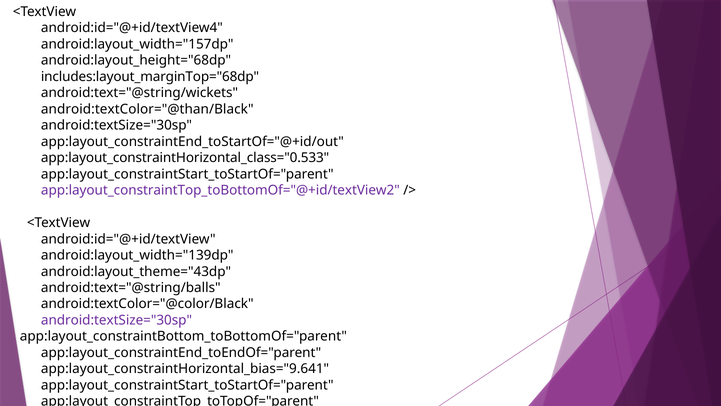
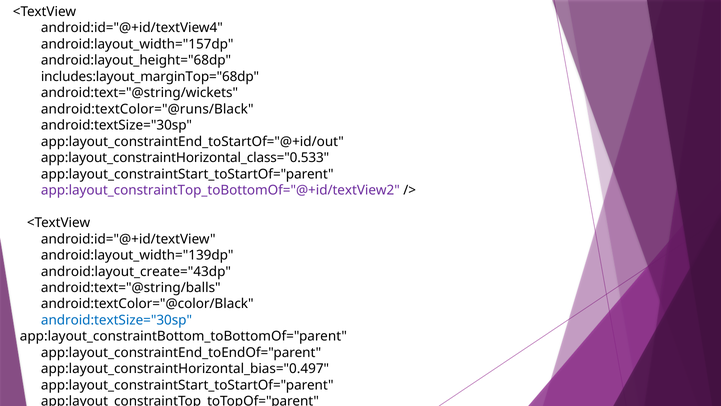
android:textColor="@than/Black: android:textColor="@than/Black -> android:textColor="@runs/Black
android:layout_theme="43dp: android:layout_theme="43dp -> android:layout_create="43dp
android:textSize="30sp at (116, 320) colour: purple -> blue
app:layout_constraintHorizontal_bias="9.641: app:layout_constraintHorizontal_bias="9.641 -> app:layout_constraintHorizontal_bias="0.497
